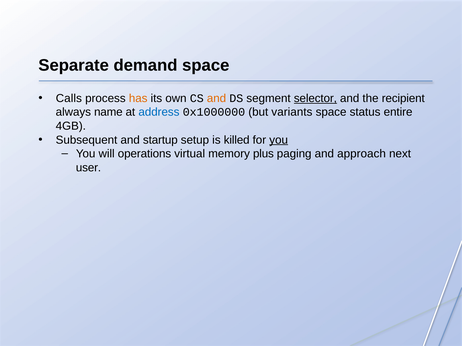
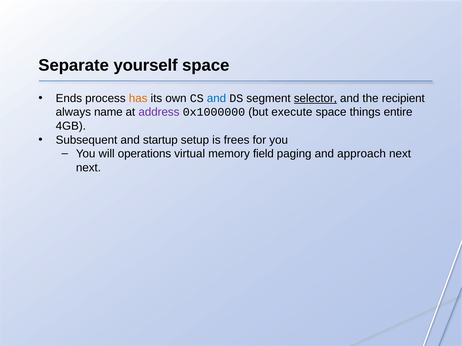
demand: demand -> yourself
Calls: Calls -> Ends
and at (217, 98) colour: orange -> blue
address colour: blue -> purple
variants: variants -> execute
status: status -> things
killed: killed -> frees
you at (279, 140) underline: present -> none
plus: plus -> field
user at (89, 168): user -> next
